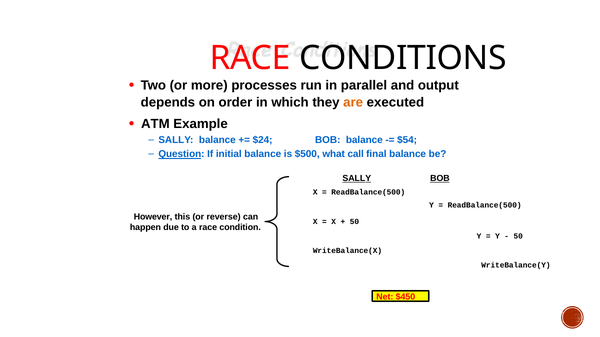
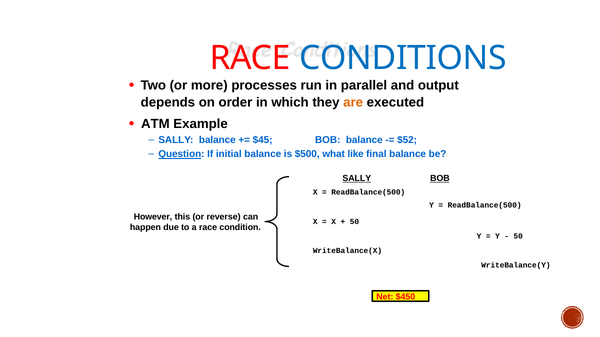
CONDITIONS colour: black -> blue
$24: $24 -> $45
$54: $54 -> $52
call: call -> like
